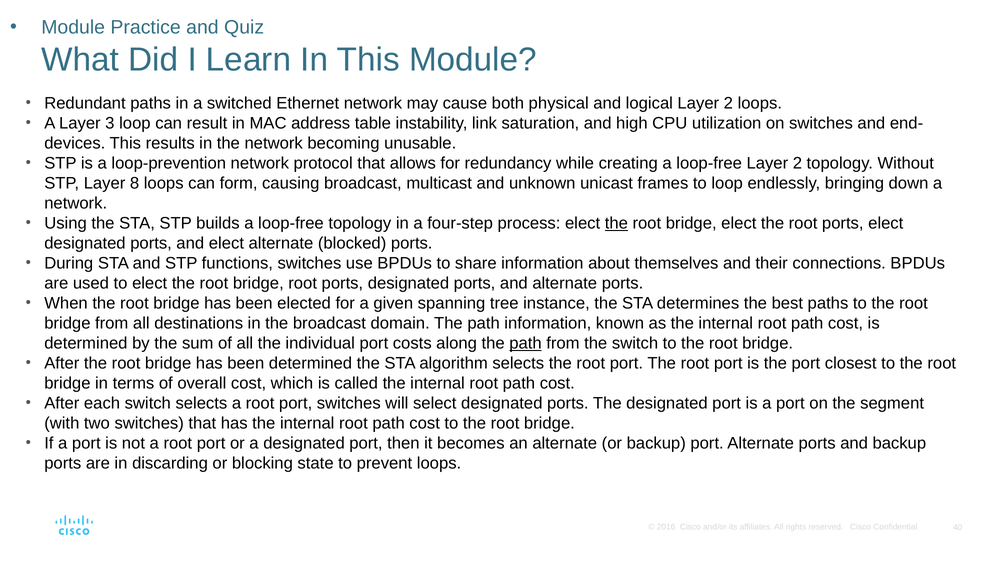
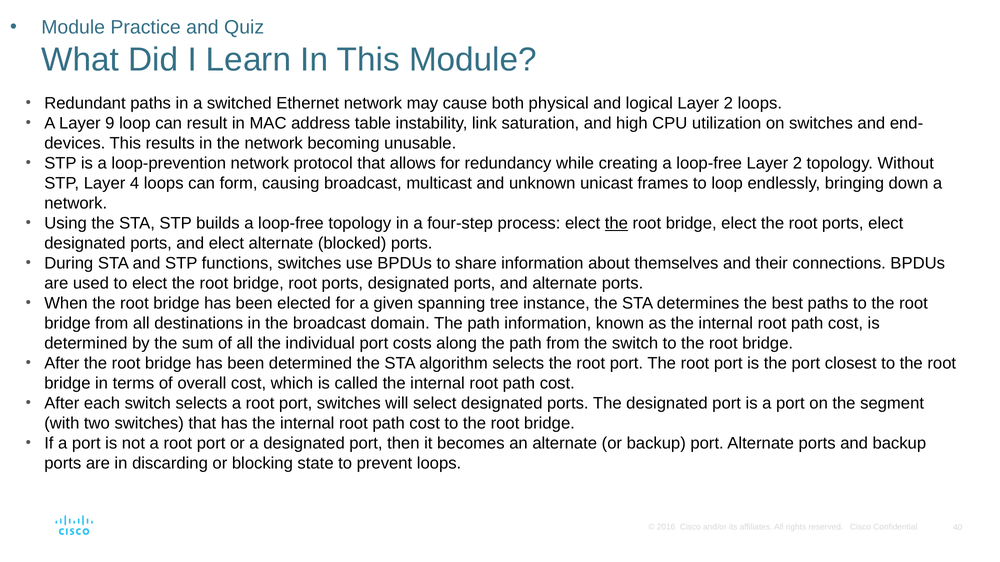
3: 3 -> 9
8: 8 -> 4
path at (526, 344) underline: present -> none
